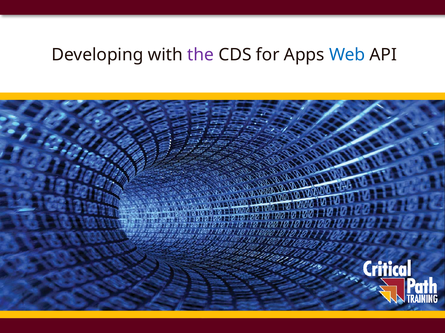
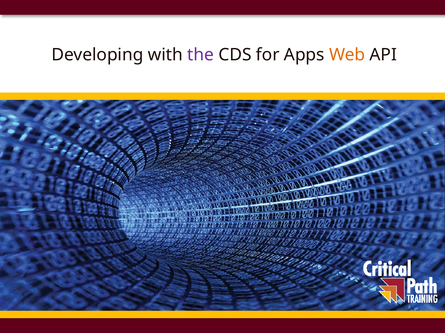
Web colour: blue -> orange
